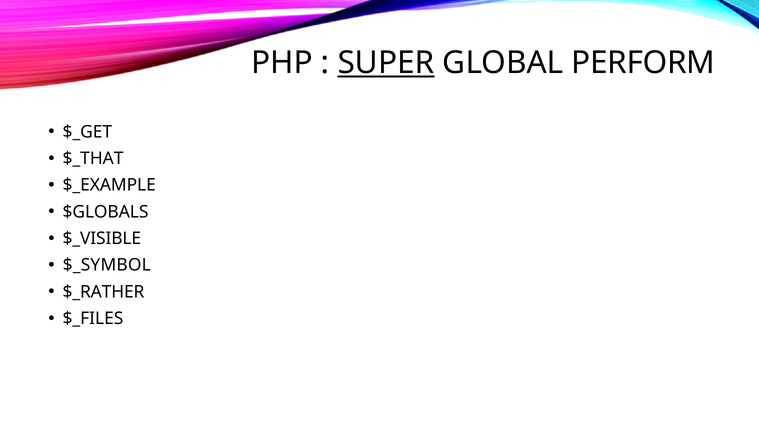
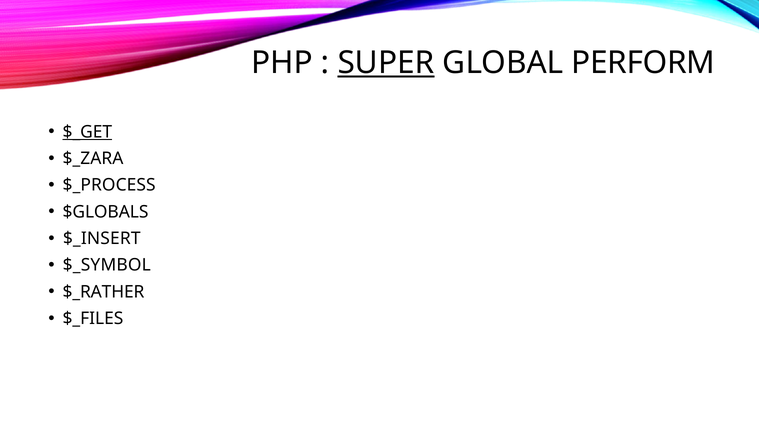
$_GET underline: none -> present
$_THAT: $_THAT -> $_ZARA
$_EXAMPLE: $_EXAMPLE -> $_PROCESS
$_VISIBLE: $_VISIBLE -> $_INSERT
